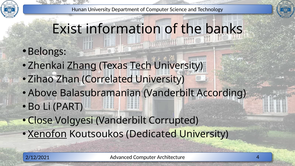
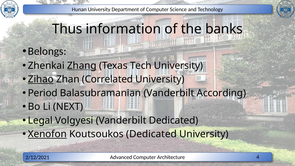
Exist: Exist -> Thus
Tech underline: present -> none
Zihao underline: none -> present
Above: Above -> Period
PART: PART -> NEXT
Close: Close -> Legal
Vanderbilt Corrupted: Corrupted -> Dedicated
